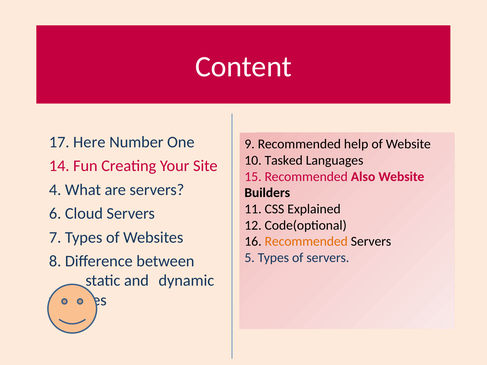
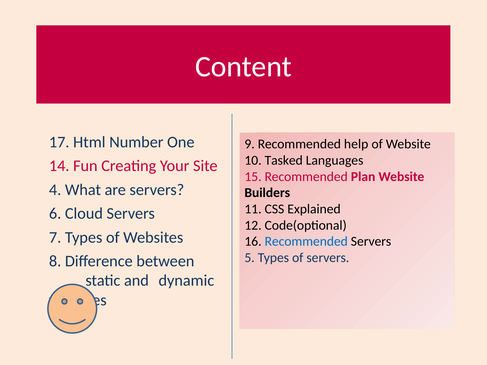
Here: Here -> Html
Also: Also -> Plan
Recommended at (306, 242) colour: orange -> blue
